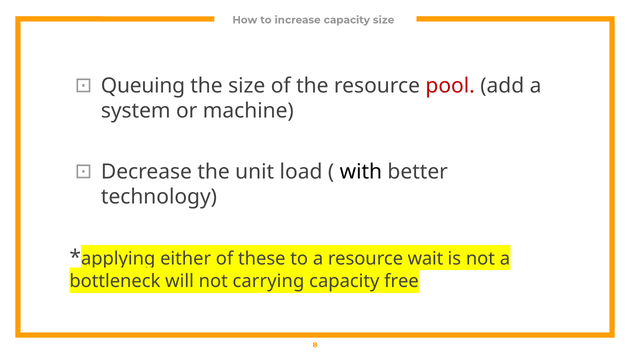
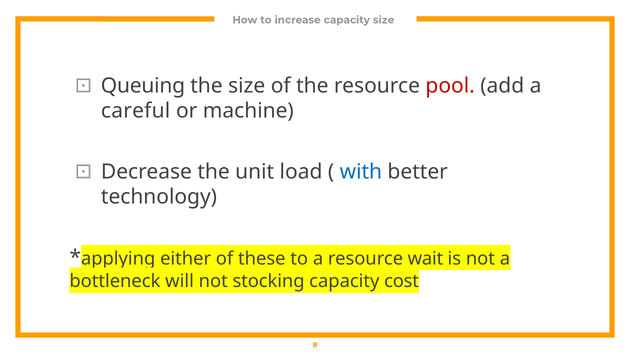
system: system -> careful
with colour: black -> blue
carrying: carrying -> stocking
free: free -> cost
